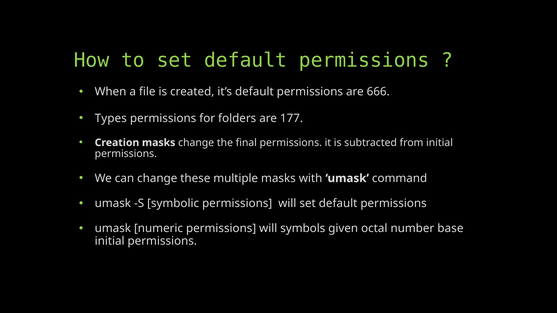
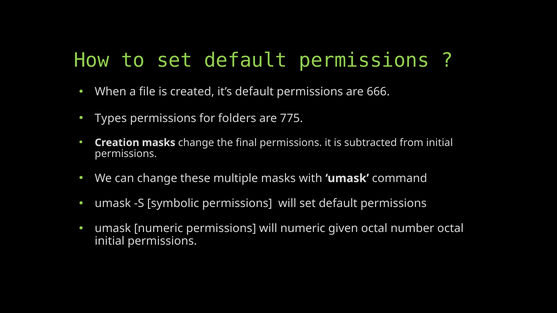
177: 177 -> 775
will symbols: symbols -> numeric
number base: base -> octal
